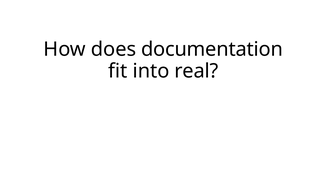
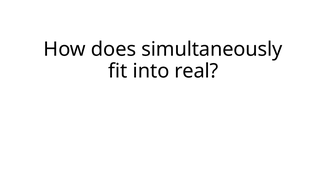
documentation: documentation -> simultaneously
